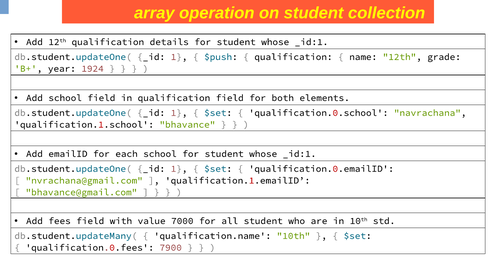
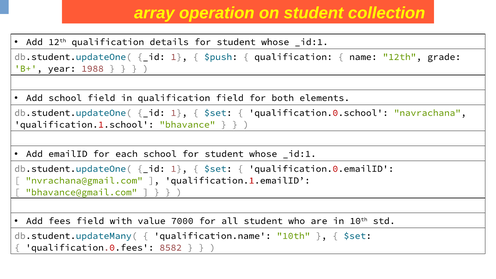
1924: 1924 -> 1988
7900: 7900 -> 8582
